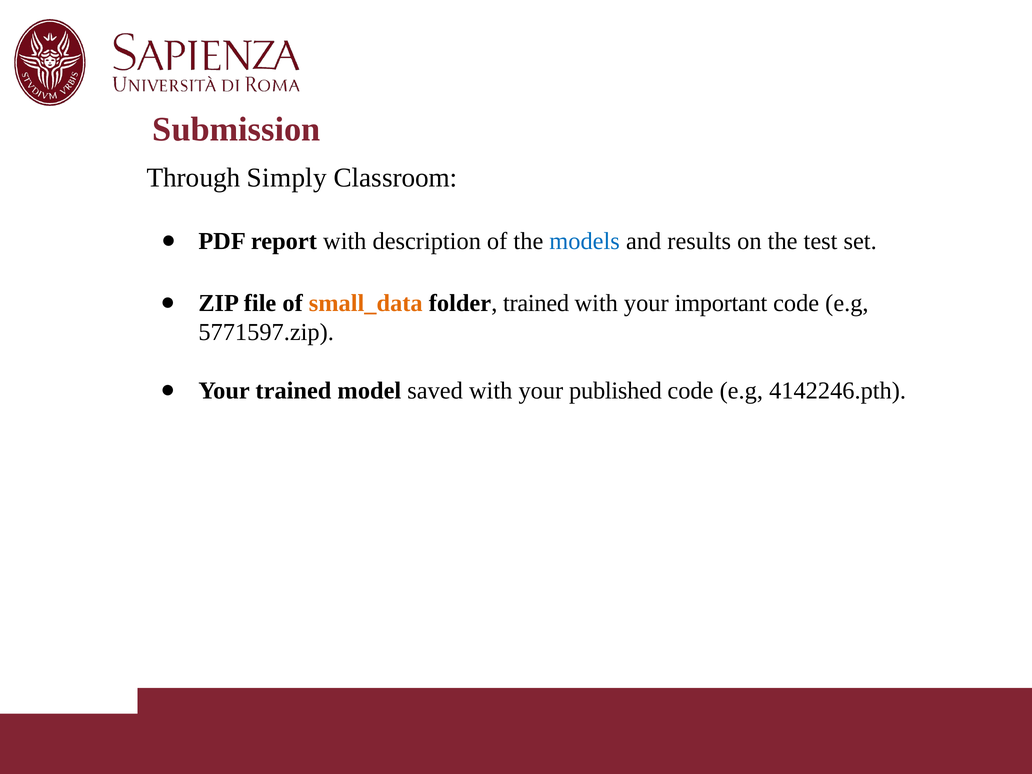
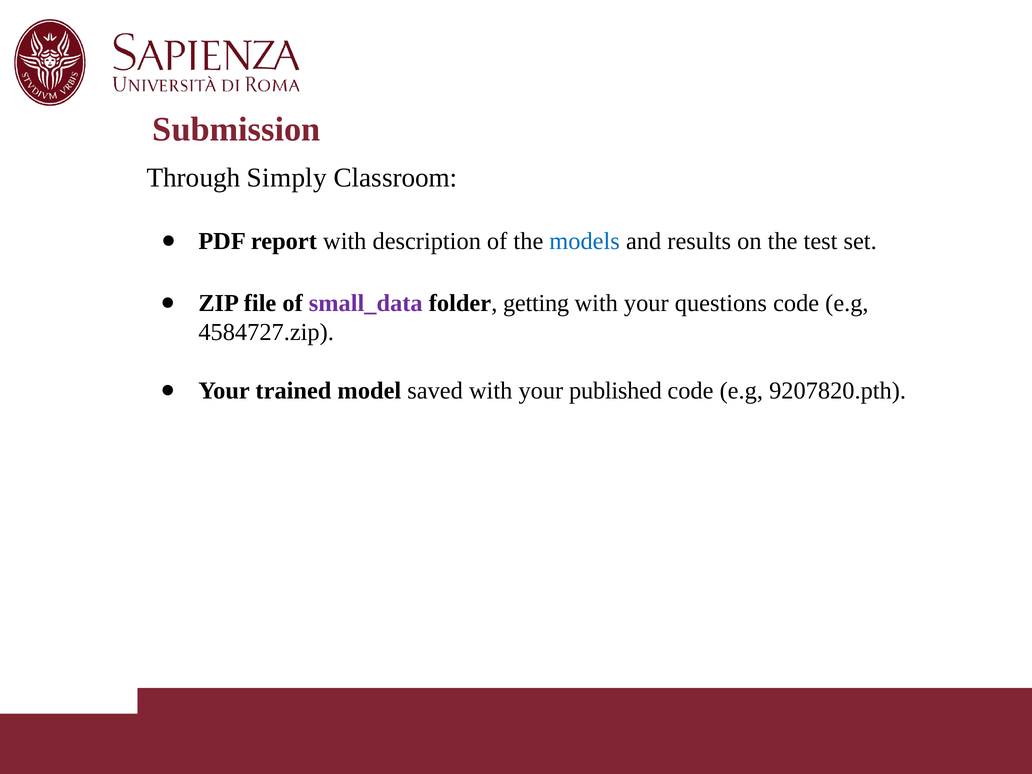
small_data colour: orange -> purple
folder trained: trained -> getting
important: important -> questions
5771597.zip: 5771597.zip -> 4584727.zip
4142246.pth: 4142246.pth -> 9207820.pth
